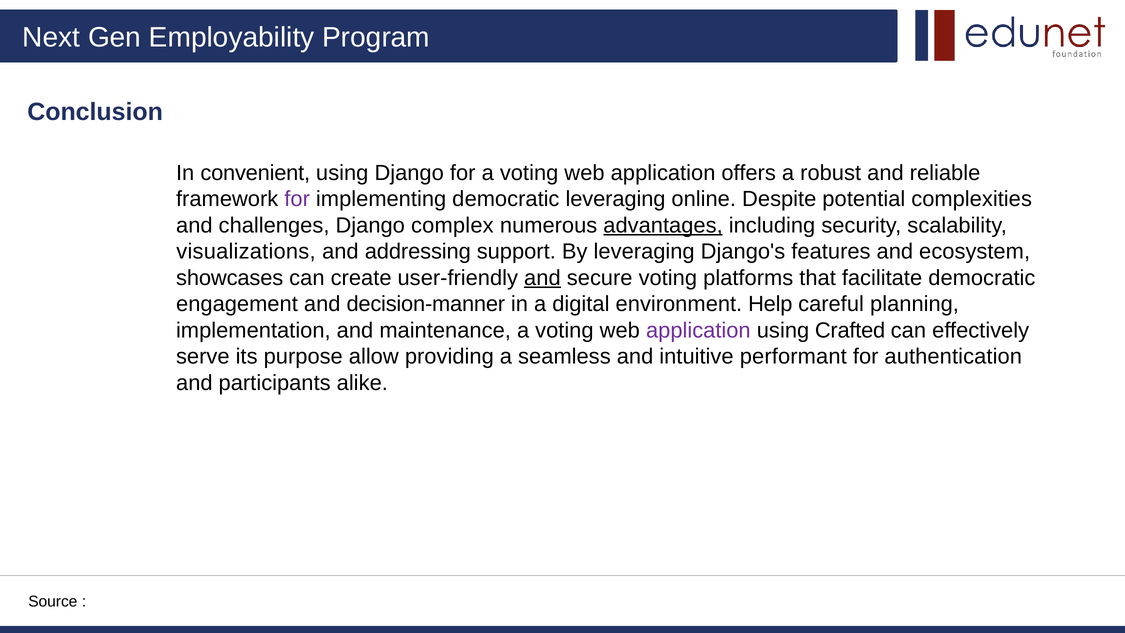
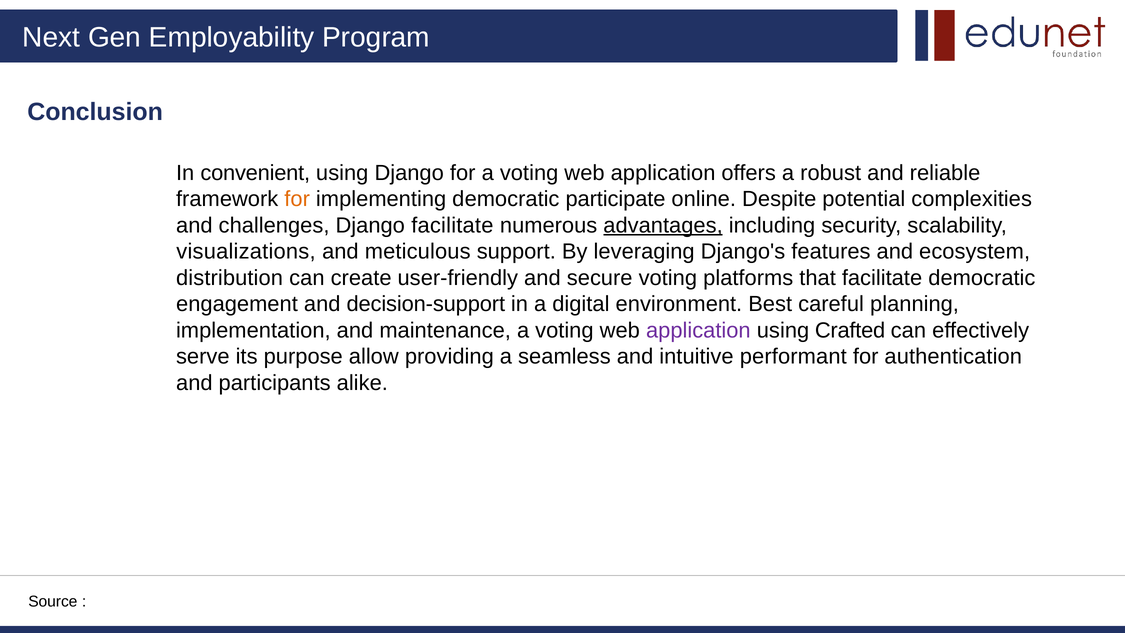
for at (297, 199) colour: purple -> orange
democratic leveraging: leveraging -> participate
Django complex: complex -> facilitate
addressing: addressing -> meticulous
showcases: showcases -> distribution
and at (542, 278) underline: present -> none
decision-manner: decision-manner -> decision-support
Help: Help -> Best
